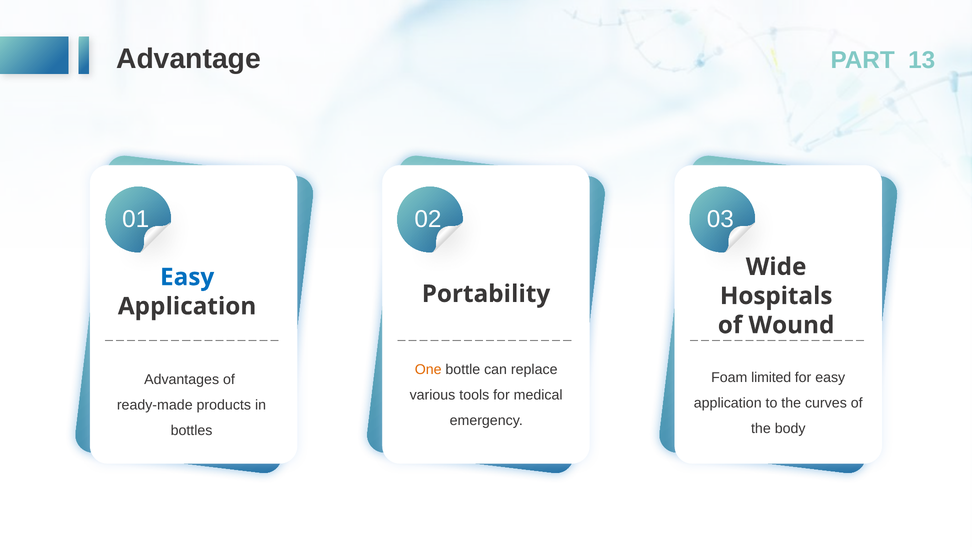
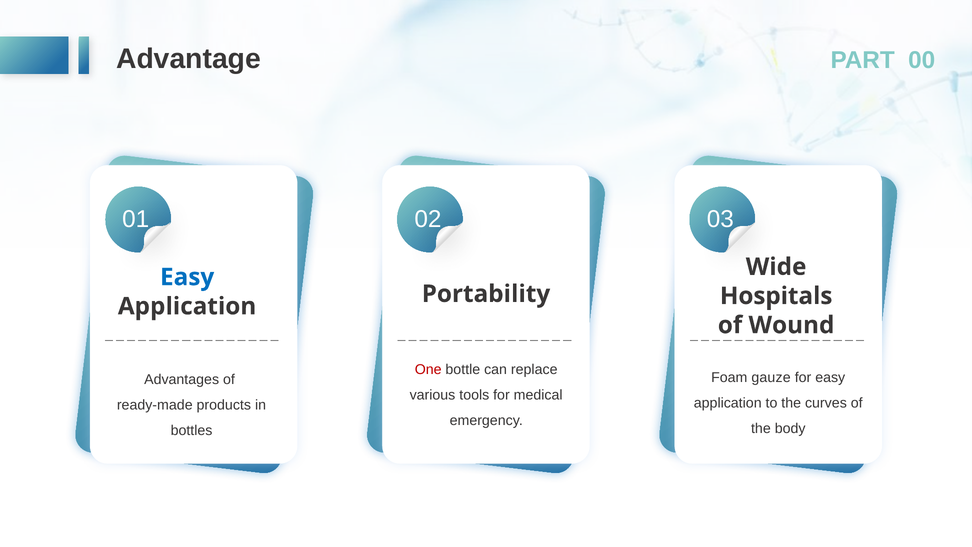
13: 13 -> 00
One colour: orange -> red
limited: limited -> gauze
